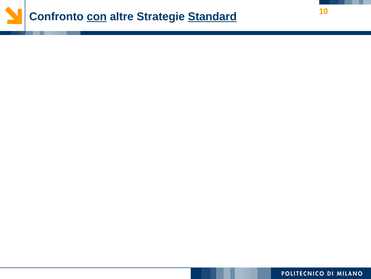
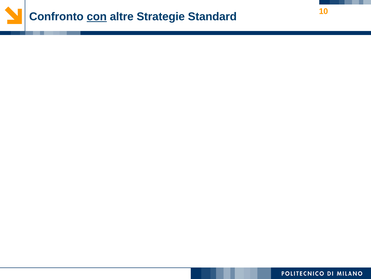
Standard underline: present -> none
